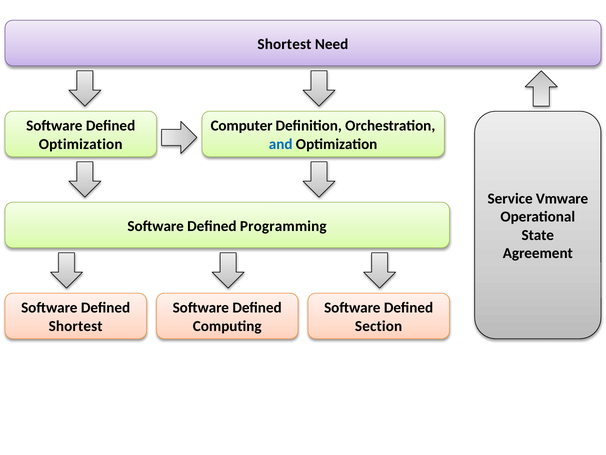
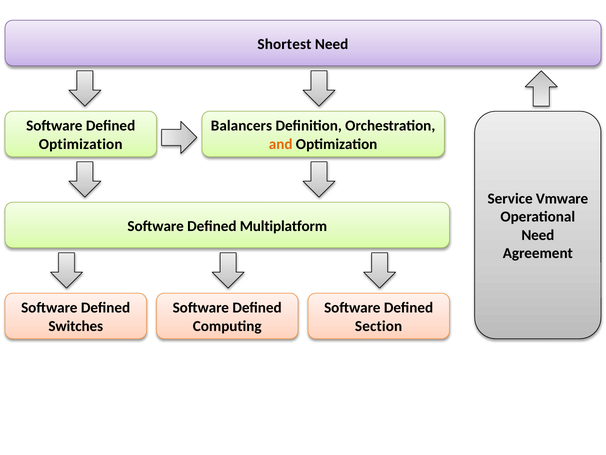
Computer: Computer -> Balancers
and colour: blue -> orange
Programming: Programming -> Multiplatform
State at (538, 235): State -> Need
Shortest at (76, 326): Shortest -> Switches
